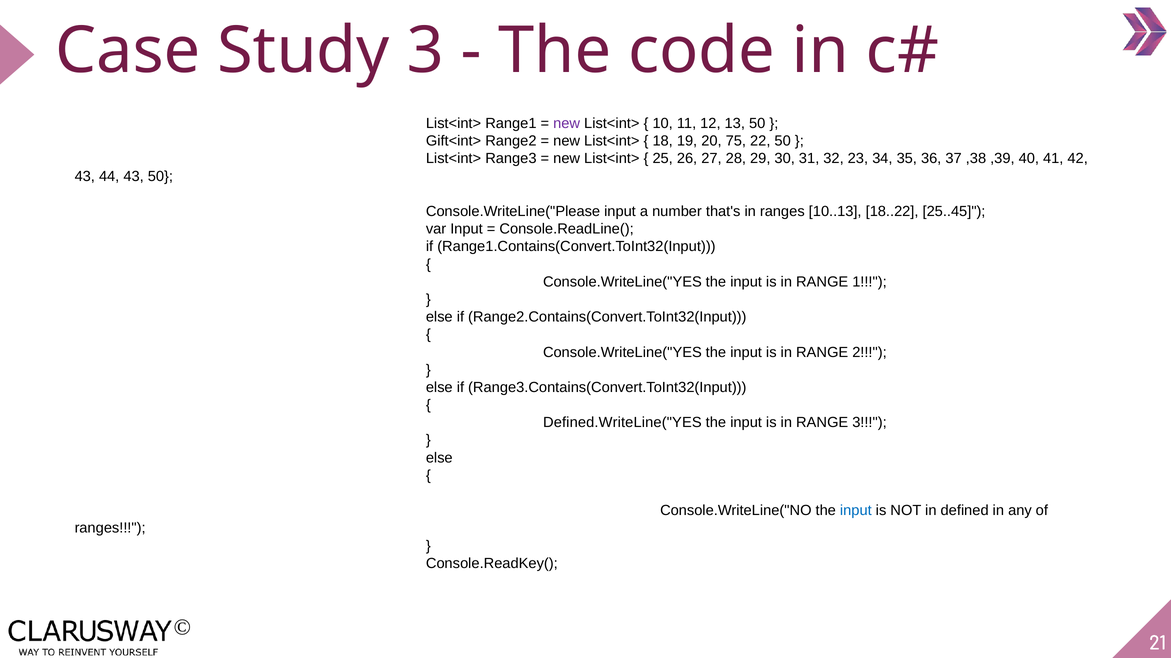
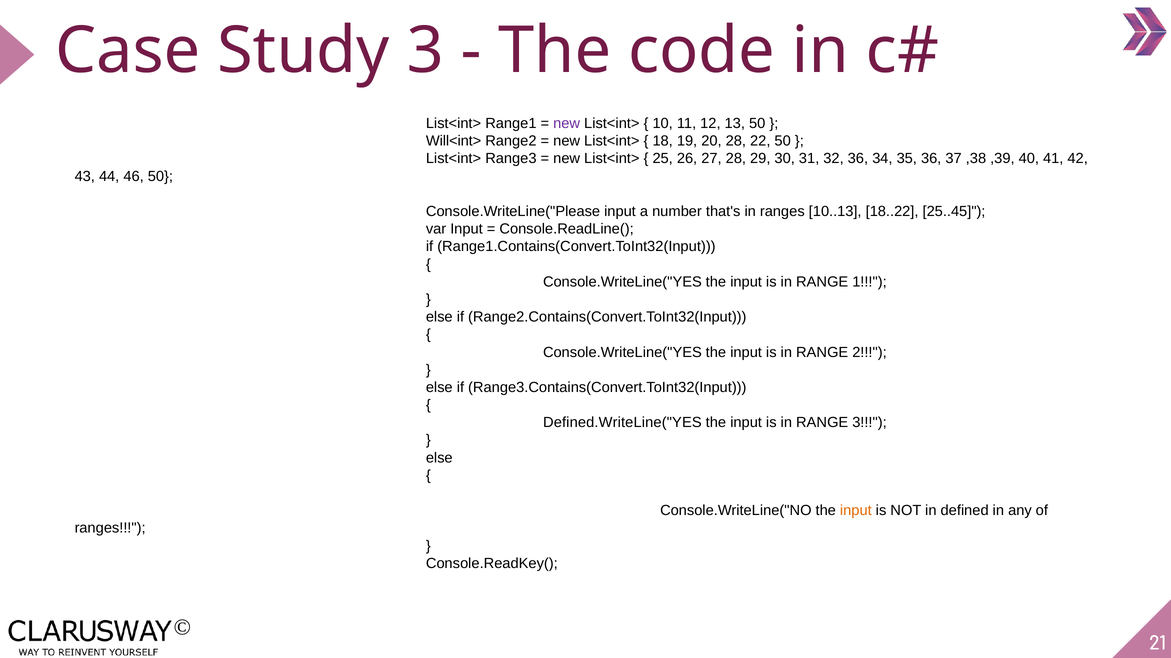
Gift<int>: Gift<int> -> Will<int>
20 75: 75 -> 28
32 23: 23 -> 36
44 43: 43 -> 46
input at (856, 511) colour: blue -> orange
